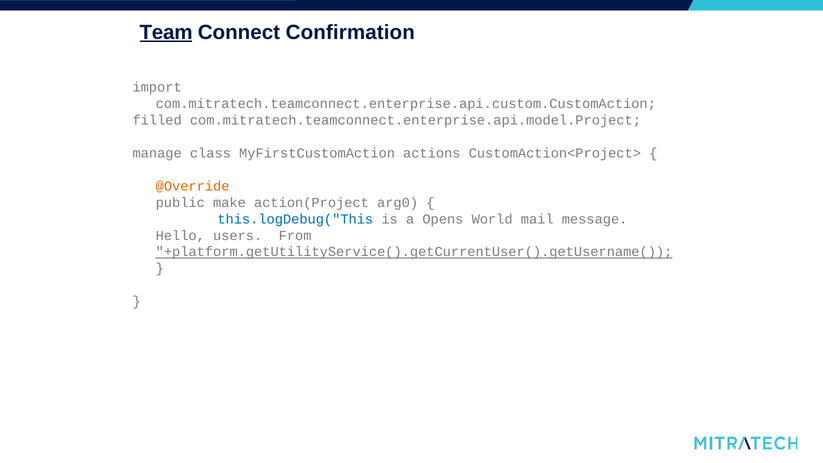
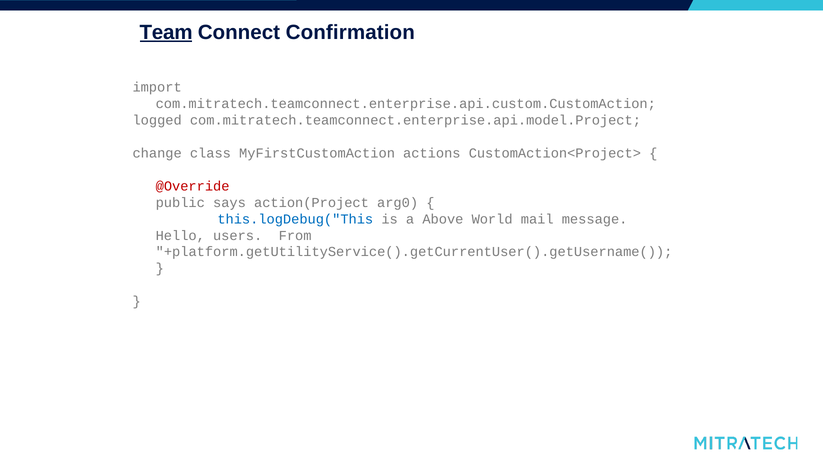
filled: filled -> logged
manage: manage -> change
@Override colour: orange -> red
make: make -> says
Opens: Opens -> Above
+platform.getUtilityService().getCurrentUser().getUsername( underline: present -> none
